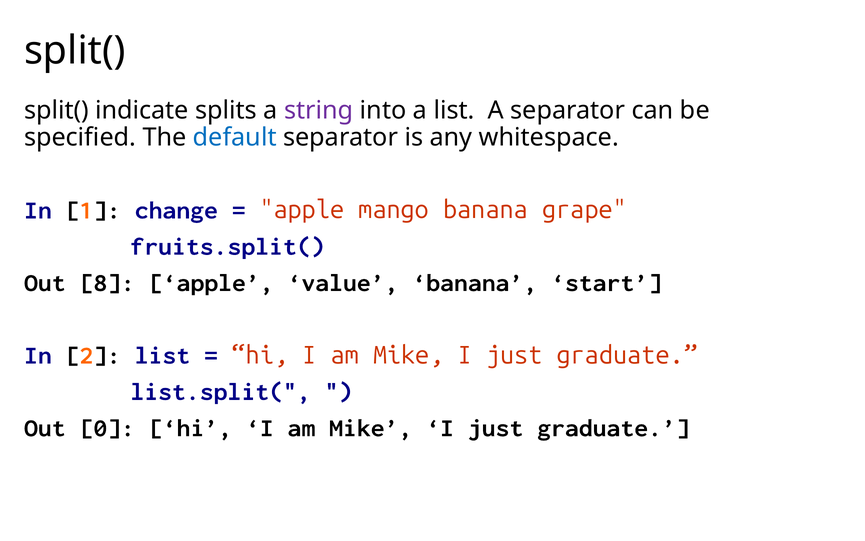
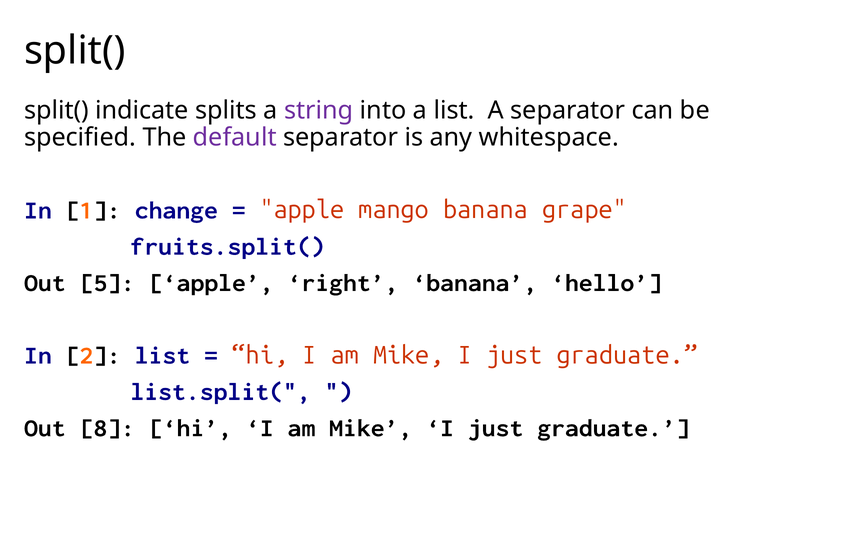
default colour: blue -> purple
8: 8 -> 5
value: value -> right
start: start -> hello
0: 0 -> 8
